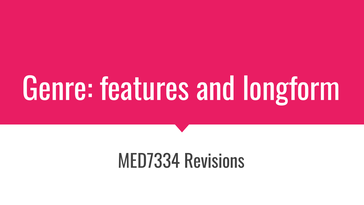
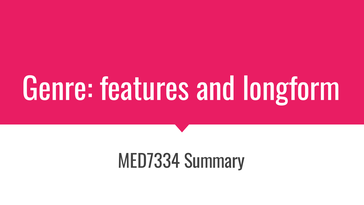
Revisions: Revisions -> Summary
